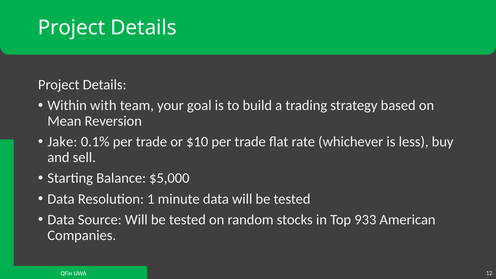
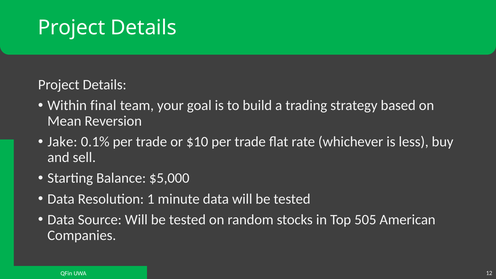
with: with -> final
933: 933 -> 505
